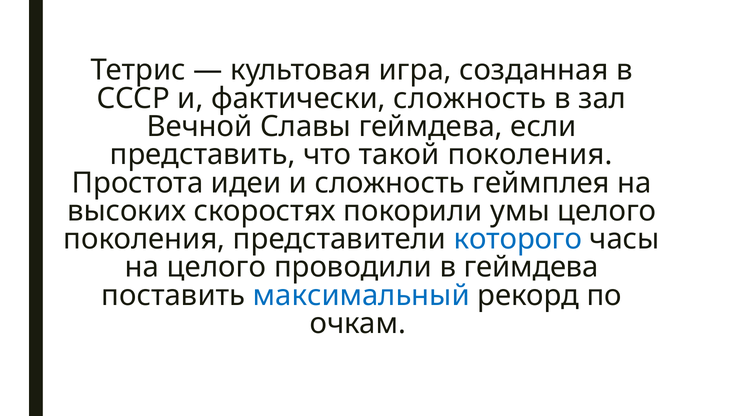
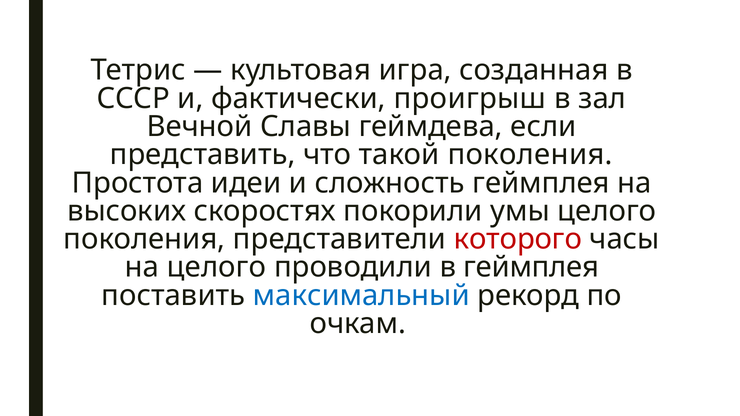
фактически сложность: сложность -> проигрыш
которого colour: blue -> red
в геймдева: геймдева -> геймплея
